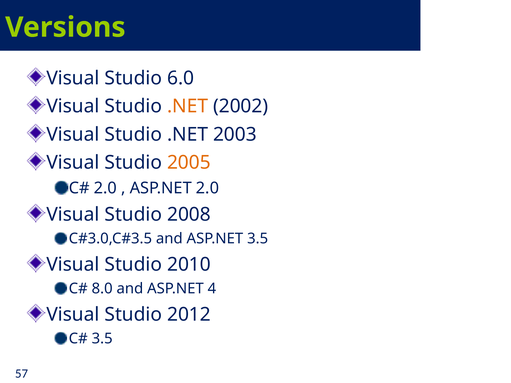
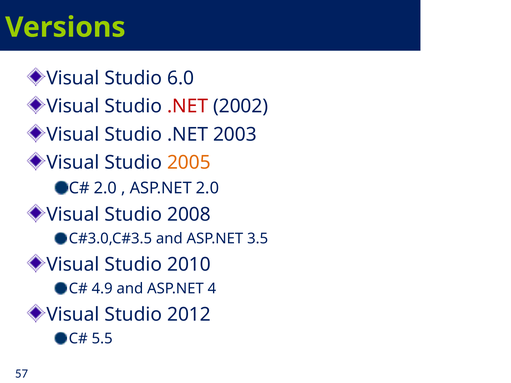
.NET at (188, 106) colour: orange -> red
8.0: 8.0 -> 4.9
3.5 at (102, 339): 3.5 -> 5.5
